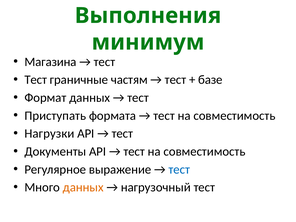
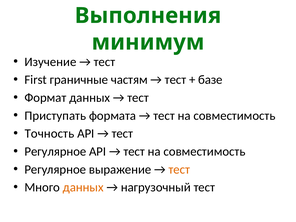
Магазина: Магазина -> Изучение
Тест at (36, 80): Тест -> First
Нагрузки: Нагрузки -> Точность
Документы at (55, 151): Документы -> Регулярное
тест at (179, 169) colour: blue -> orange
